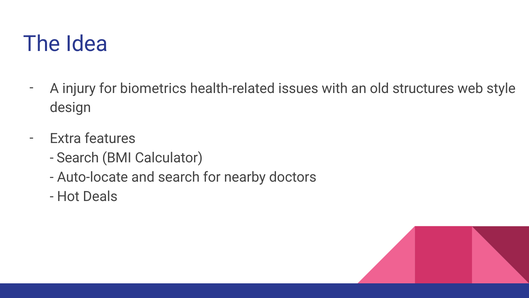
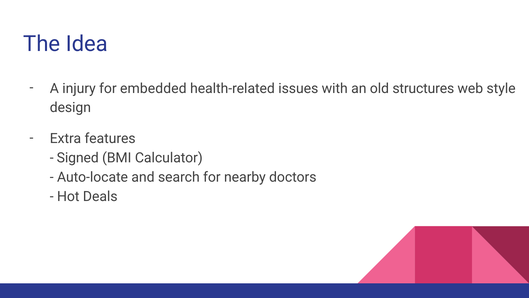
biometrics: biometrics -> embedded
Search at (78, 158): Search -> Signed
